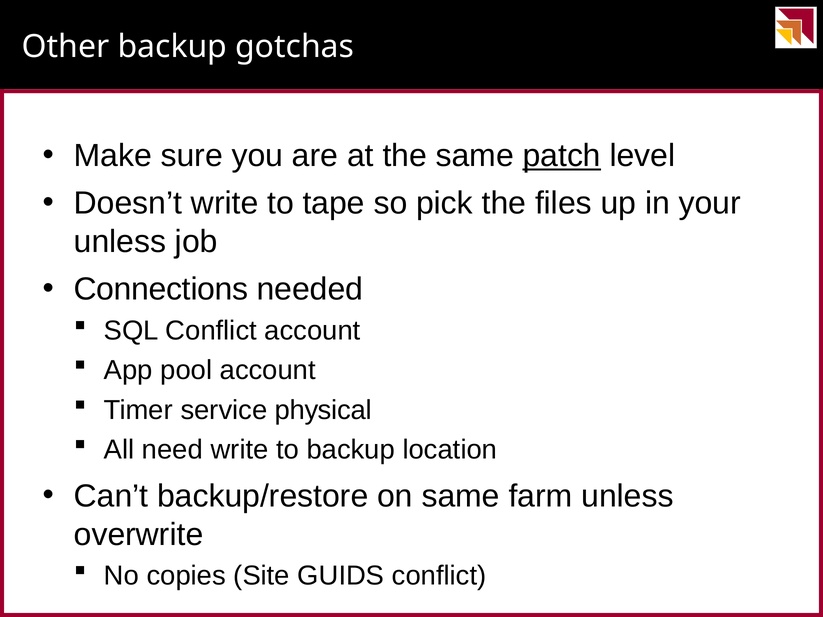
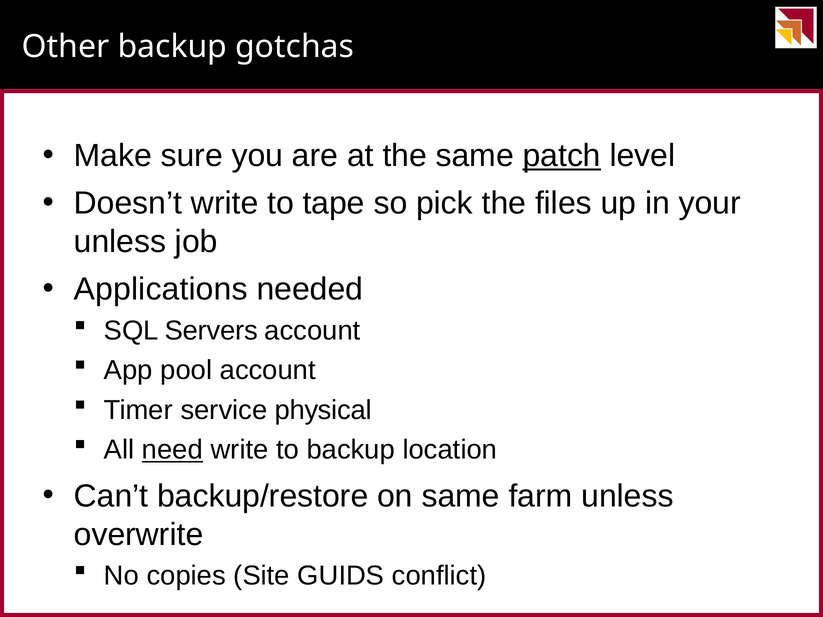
Connections: Connections -> Applications
SQL Conflict: Conflict -> Servers
need underline: none -> present
